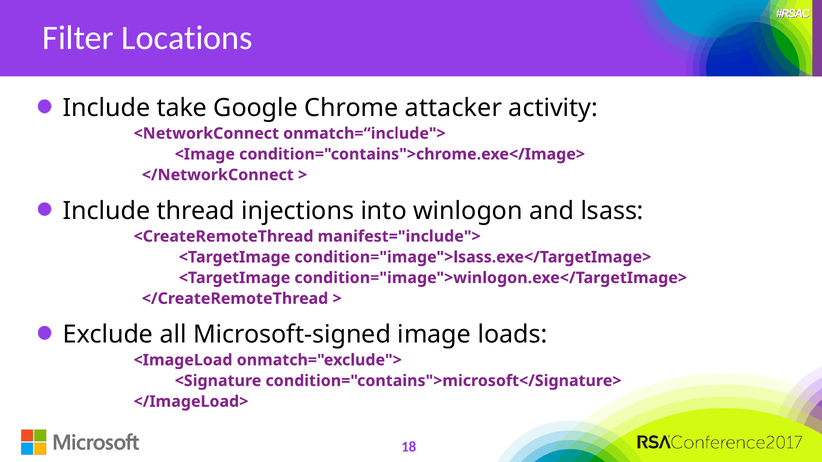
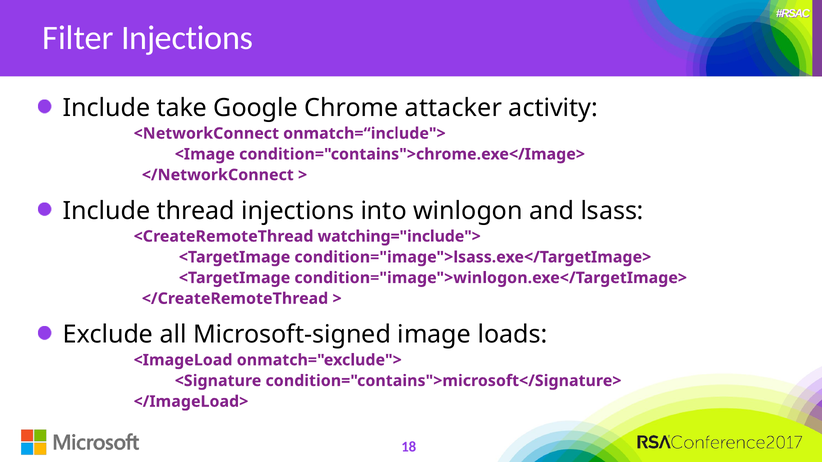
Filter Locations: Locations -> Injections
manifest="include">: manifest="include"> -> watching="include">
